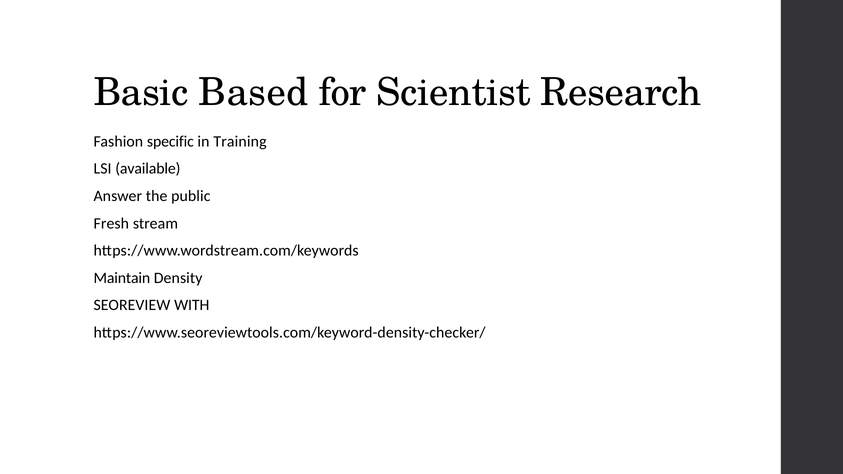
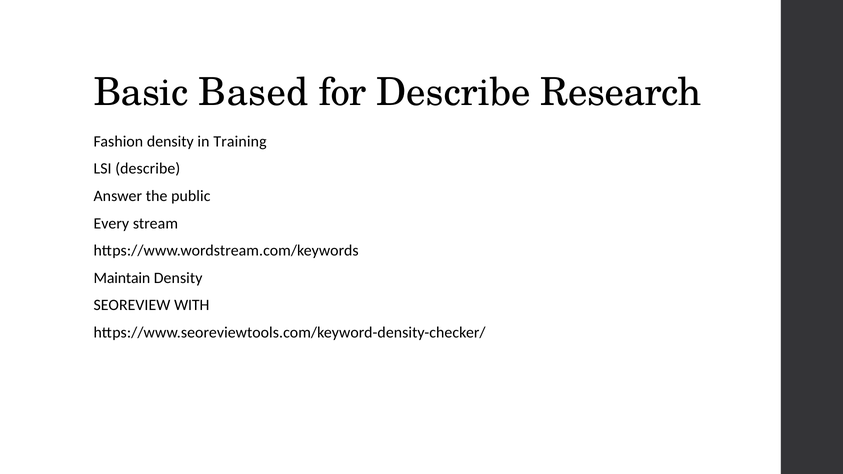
for Scientist: Scientist -> Describe
Fashion specific: specific -> density
LSI available: available -> describe
Fresh: Fresh -> Every
